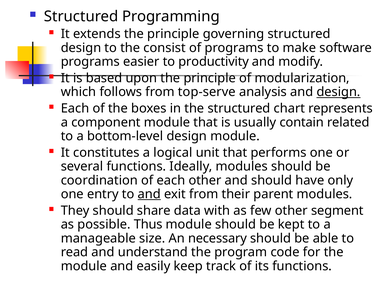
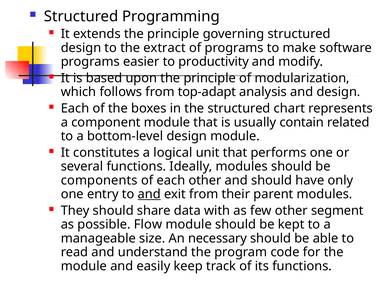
consist: consist -> extract
top-serve: top-serve -> top-adapt
design at (338, 92) underline: present -> none
coordination: coordination -> components
Thus: Thus -> Flow
